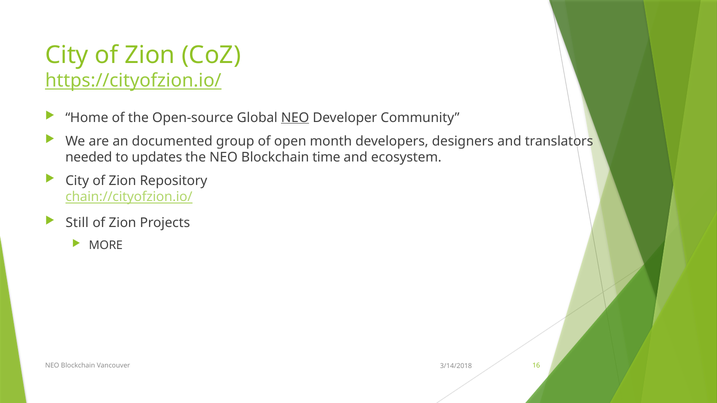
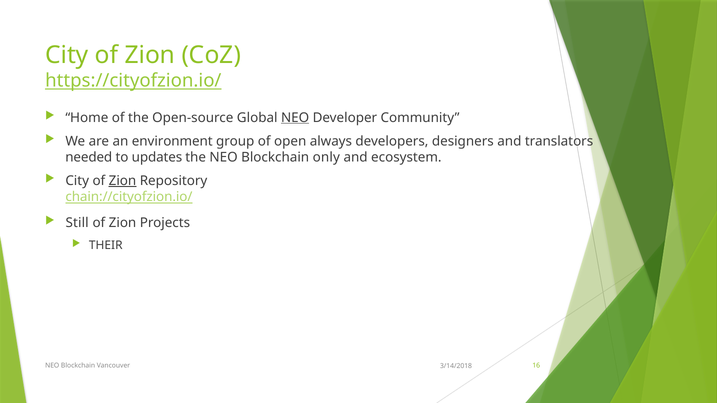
documented: documented -> environment
month: month -> always
time: time -> only
Zion at (122, 181) underline: none -> present
MORE: MORE -> THEIR
